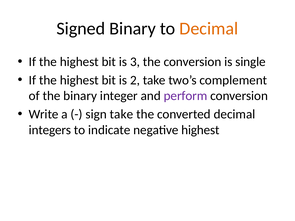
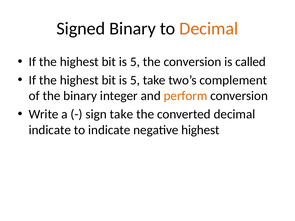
3 at (135, 62): 3 -> 5
single: single -> called
2 at (135, 80): 2 -> 5
perform colour: purple -> orange
integers at (50, 130): integers -> indicate
